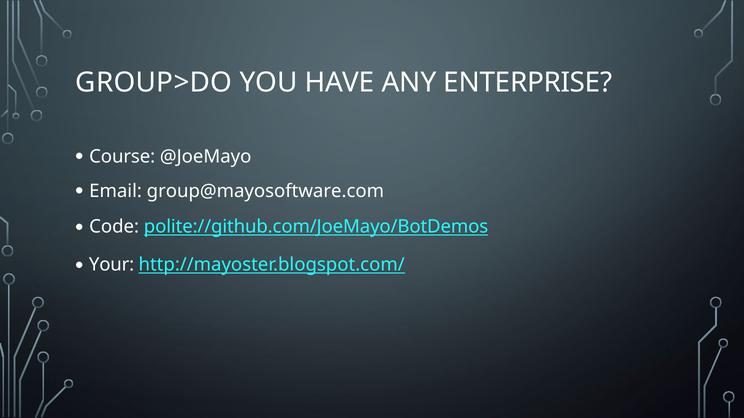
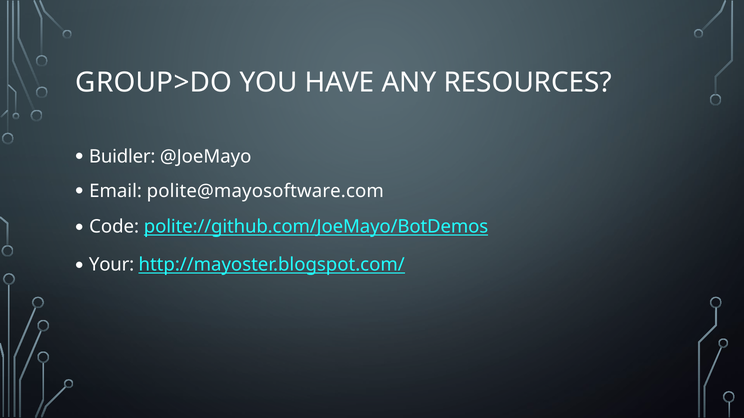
ENTERPRISE: ENTERPRISE -> RESOURCES
Course: Course -> Buidler
group@mayosoftware.com: group@mayosoftware.com -> polite@mayosoftware.com
